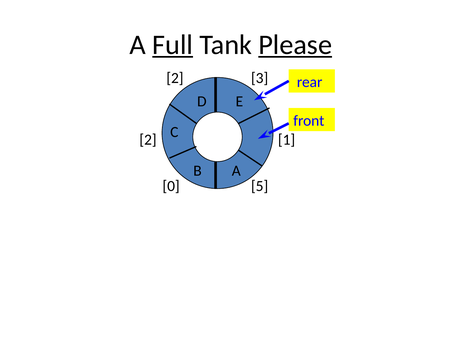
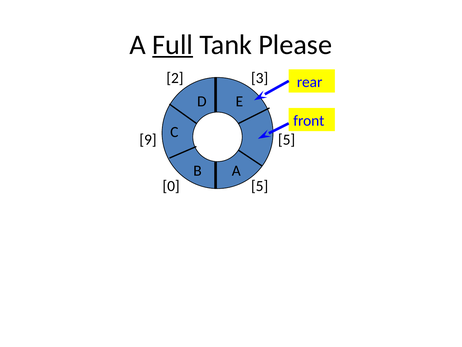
Please underline: present -> none
2 at (148, 140): 2 -> 9
1 at (287, 140): 1 -> 5
